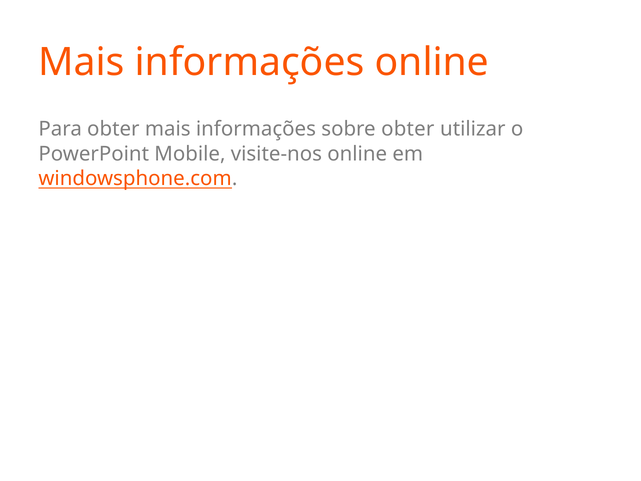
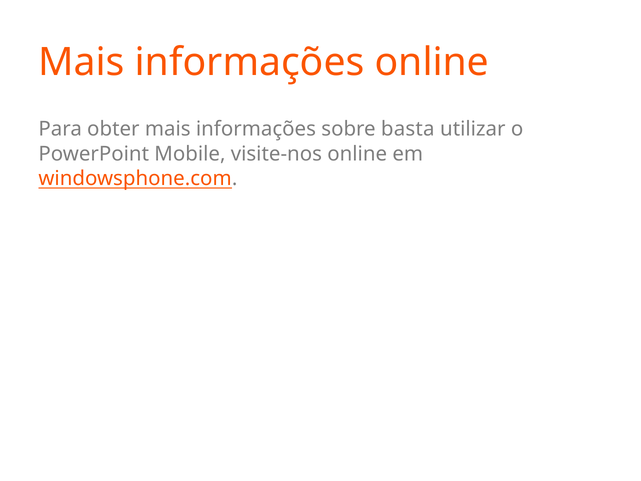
sobre obter: obter -> basta
